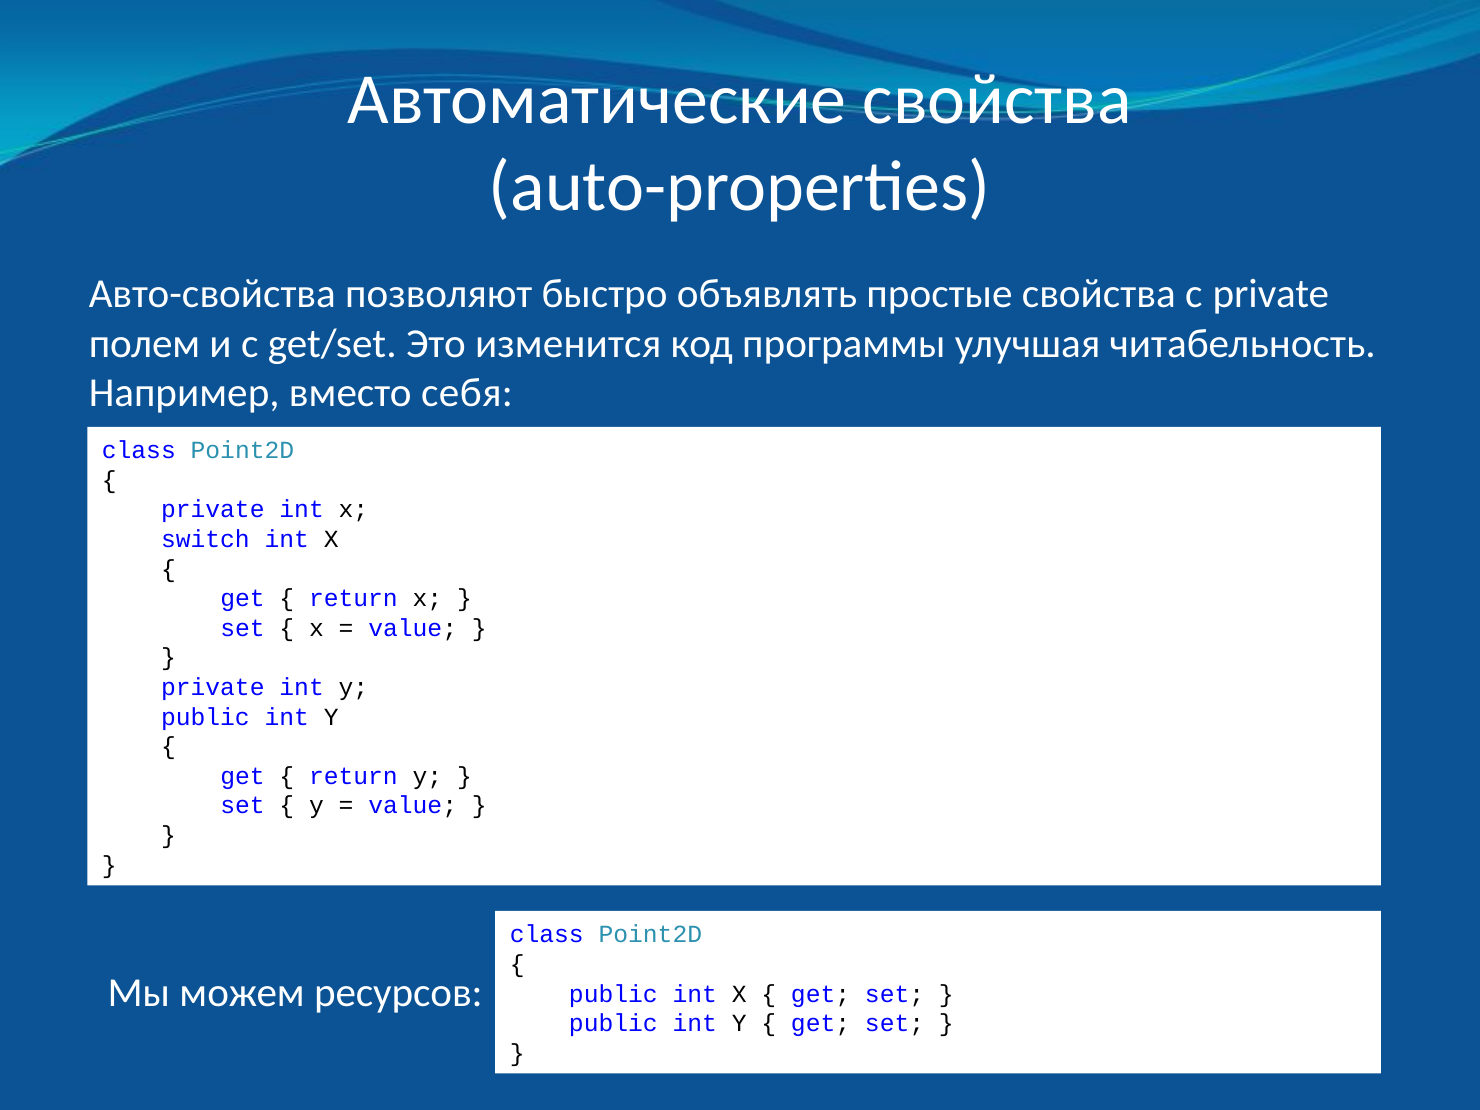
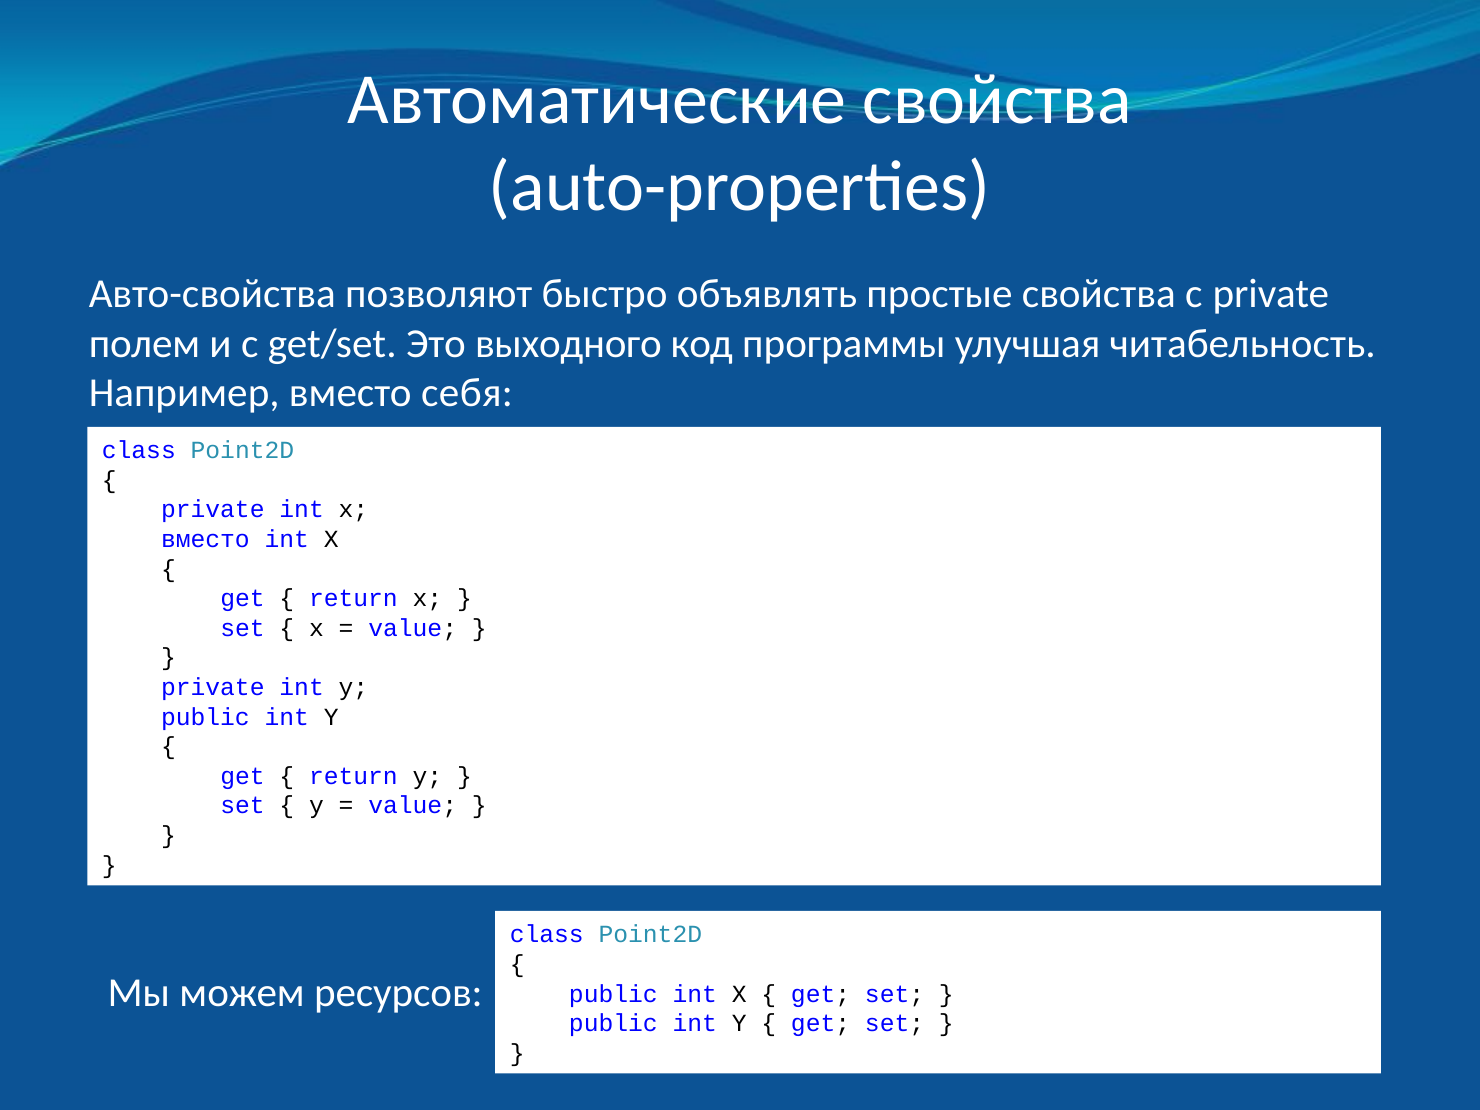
изменится: изменится -> выходного
switch at (205, 539): switch -> вместо
